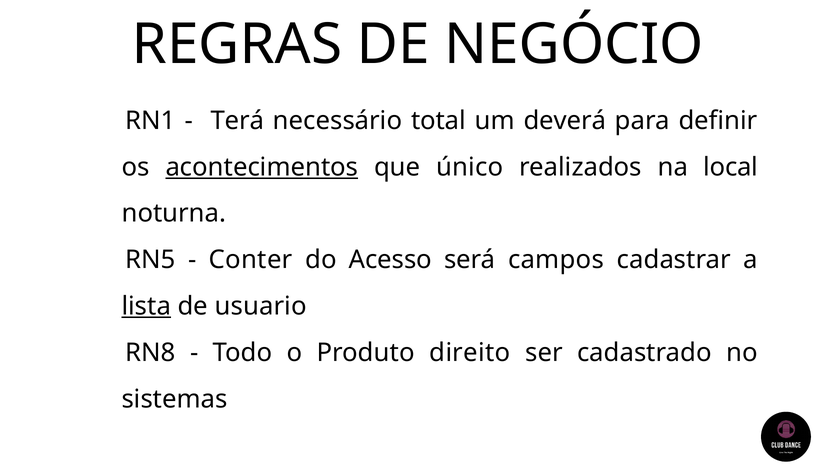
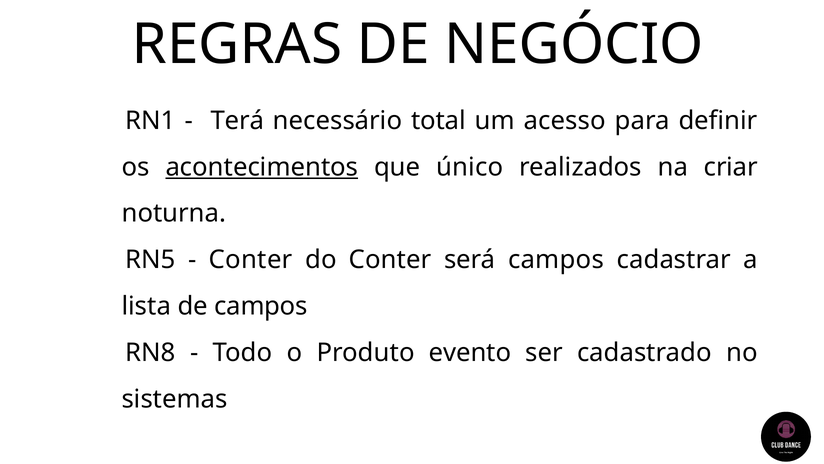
deverá: deverá -> acesso
local: local -> criar
do Acesso: Acesso -> Conter
lista underline: present -> none
de usuario: usuario -> campos
direito: direito -> evento
